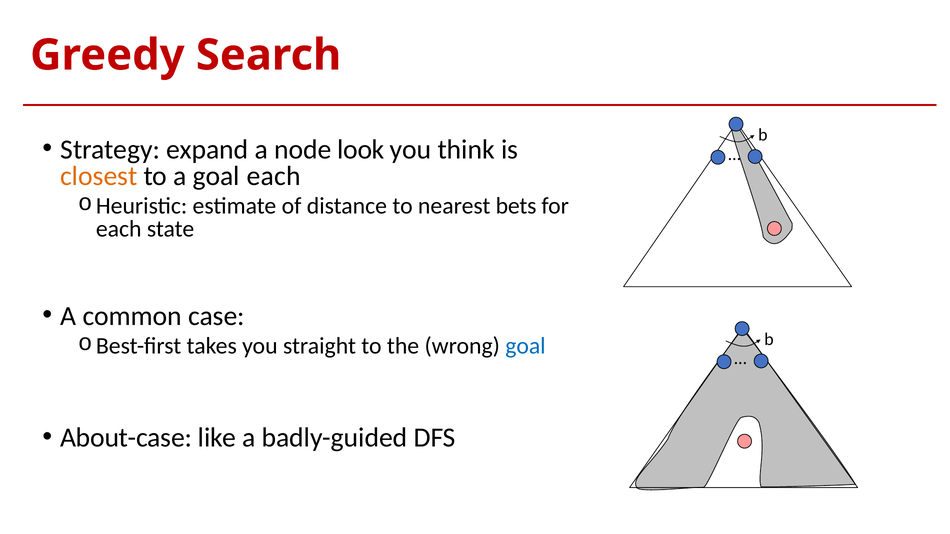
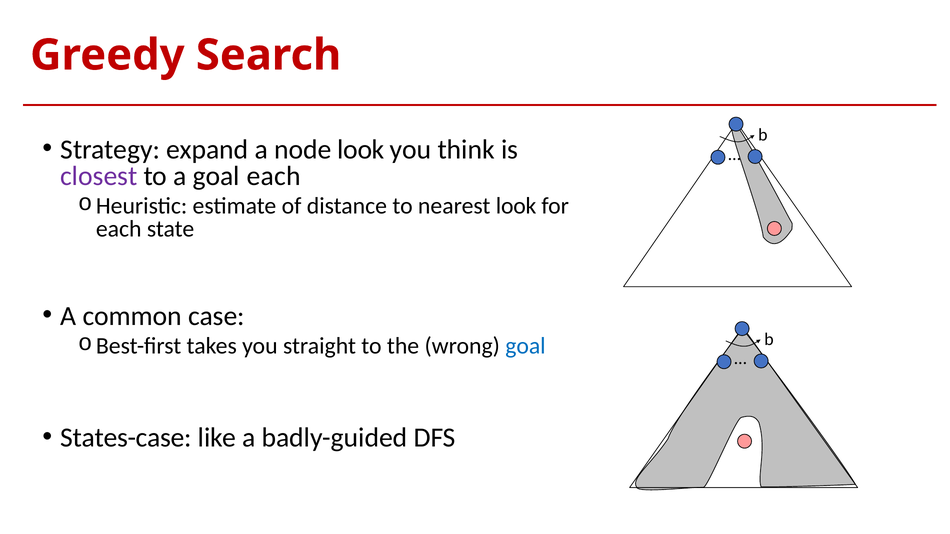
closest colour: orange -> purple
nearest bets: bets -> look
About-case: About-case -> States-case
